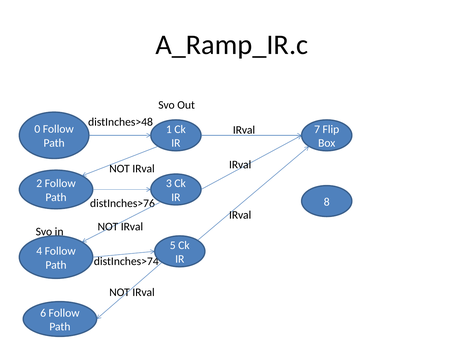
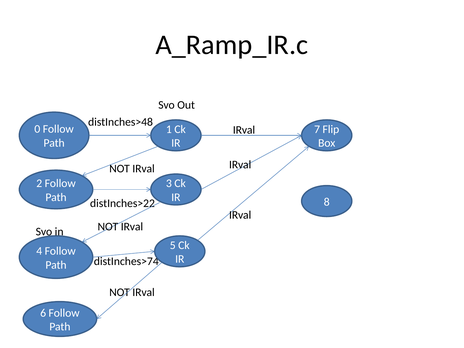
distInches>76: distInches>76 -> distInches>22
